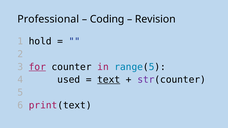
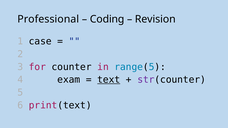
hold: hold -> case
for underline: present -> none
used: used -> exam
